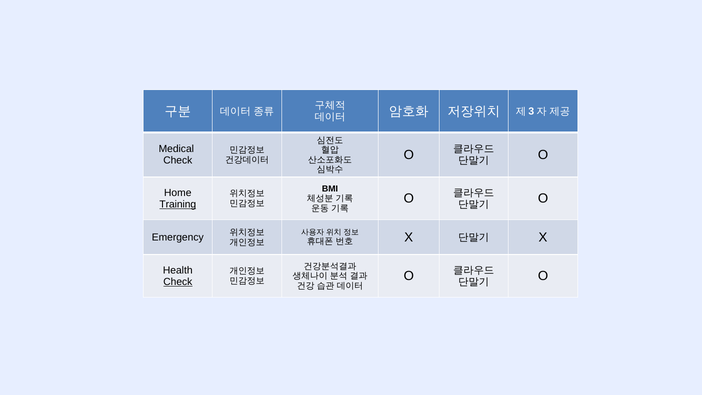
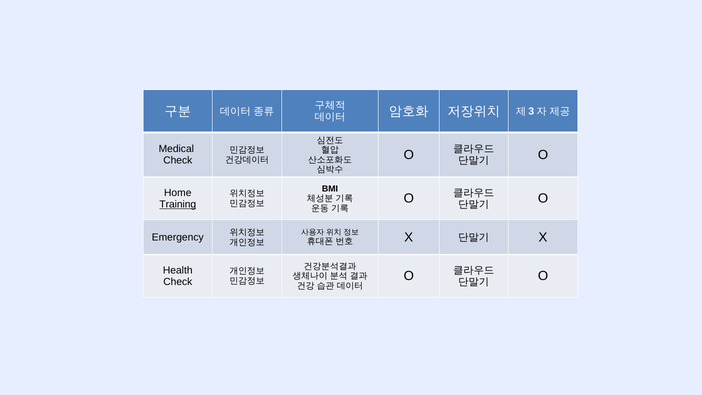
Check at (178, 282) underline: present -> none
